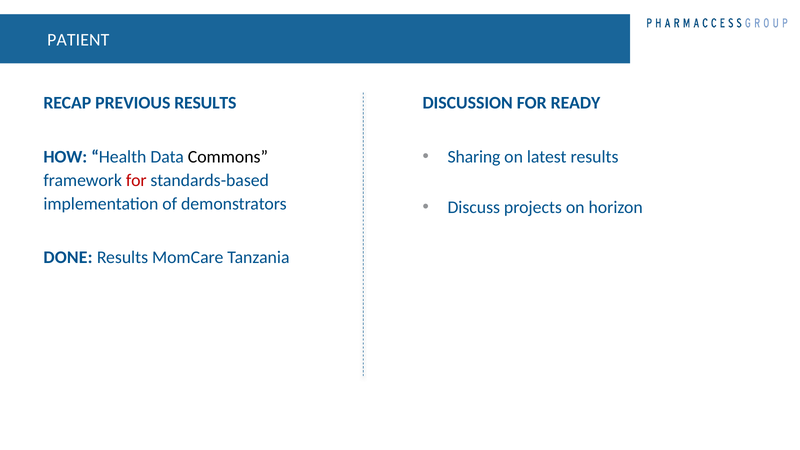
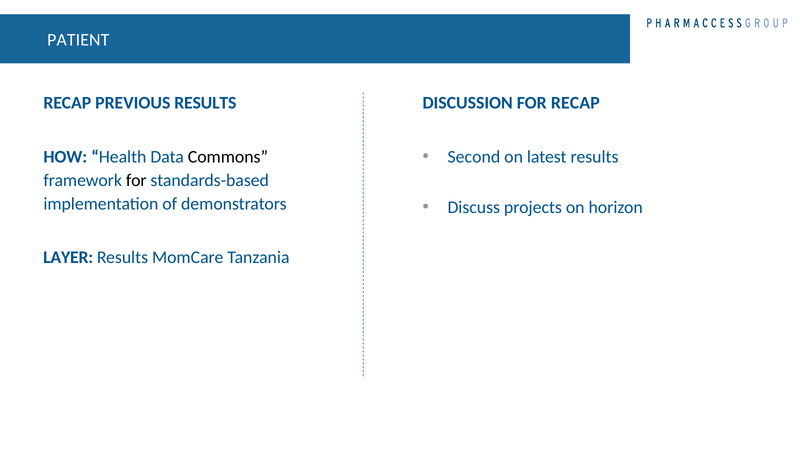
FOR READY: READY -> RECAP
Sharing: Sharing -> Second
for at (136, 180) colour: red -> black
DONE: DONE -> LAYER
